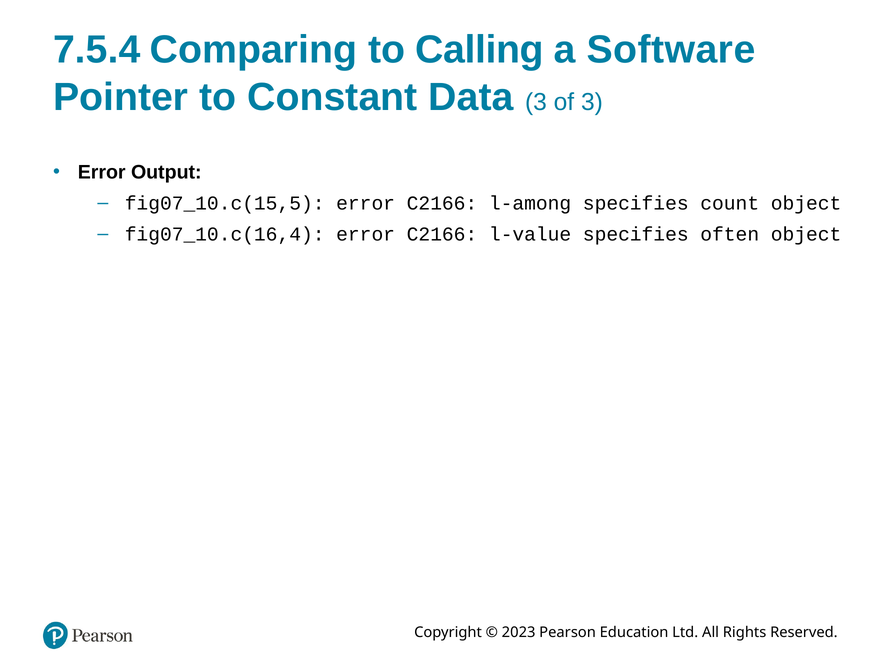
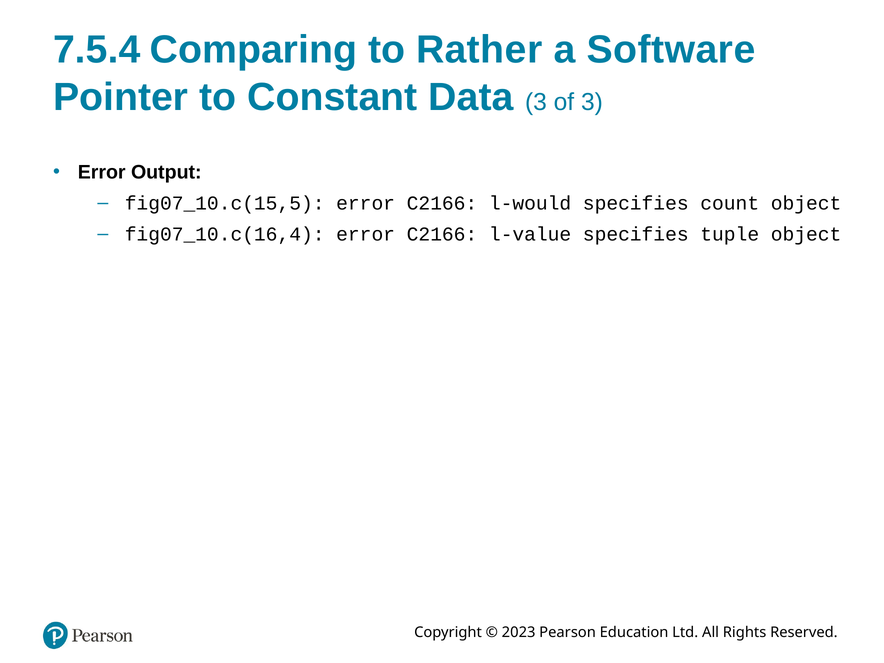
Calling: Calling -> Rather
l-among: l-among -> l-would
often: often -> tuple
